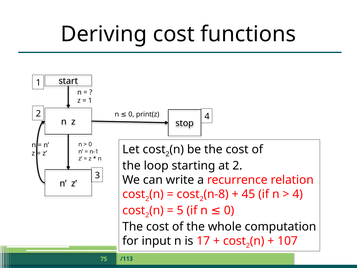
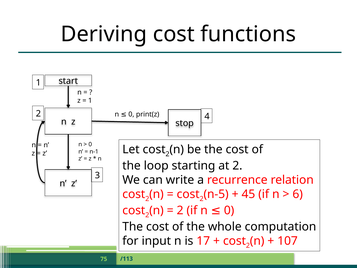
n-8: n-8 -> n-5
4 at (298, 194): 4 -> 6
5 at (180, 210): 5 -> 2
